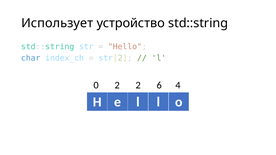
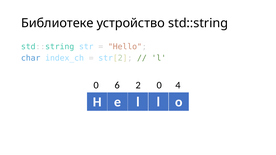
Использует: Использует -> Библиотеке
0 2: 2 -> 6
2 6: 6 -> 0
